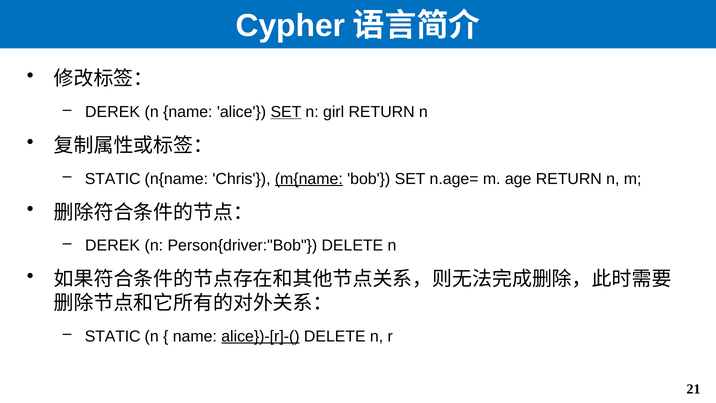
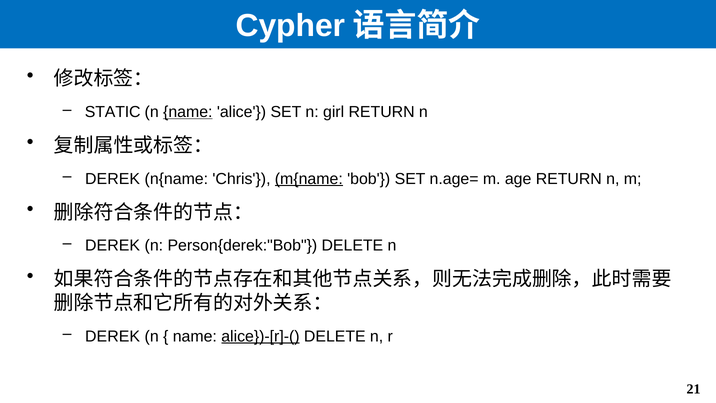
DEREK at (113, 112): DEREK -> STATIC
name at (188, 112) underline: none -> present
SET at (286, 112) underline: present -> none
STATIC at (113, 179): STATIC -> DEREK
Person{driver:"Bob: Person{driver:"Bob -> Person{derek:"Bob
STATIC at (113, 336): STATIC -> DEREK
